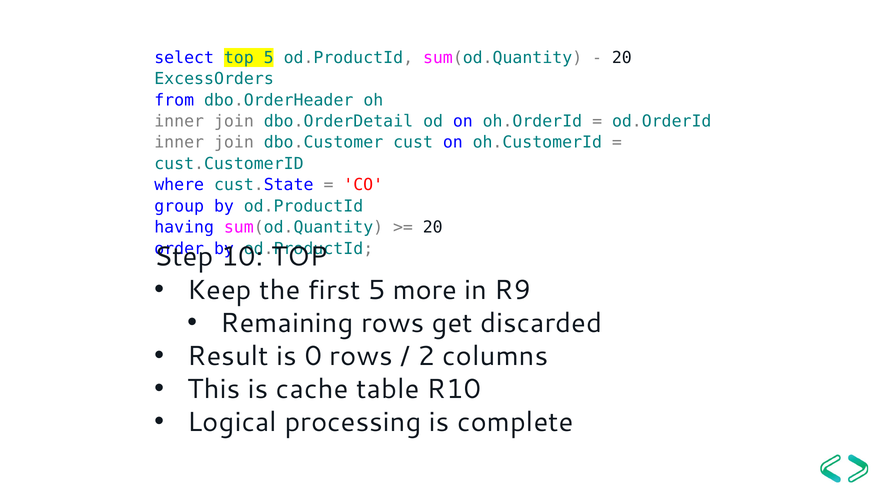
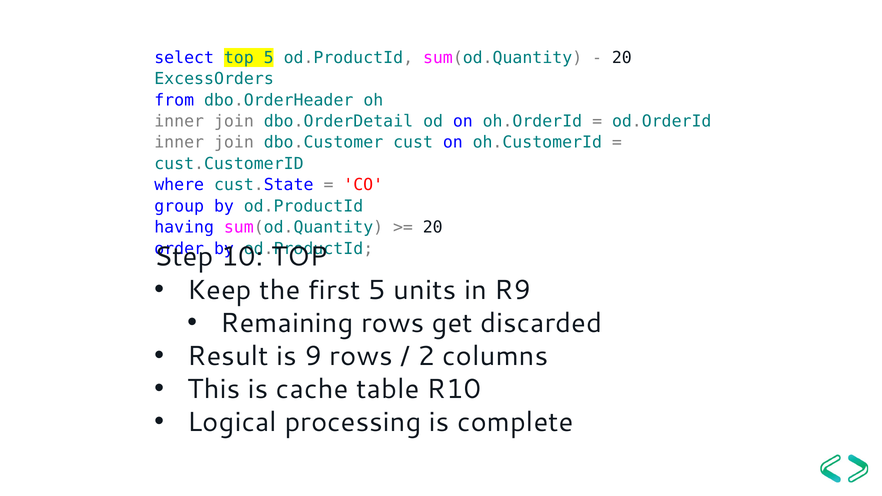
more: more -> units
0: 0 -> 9
